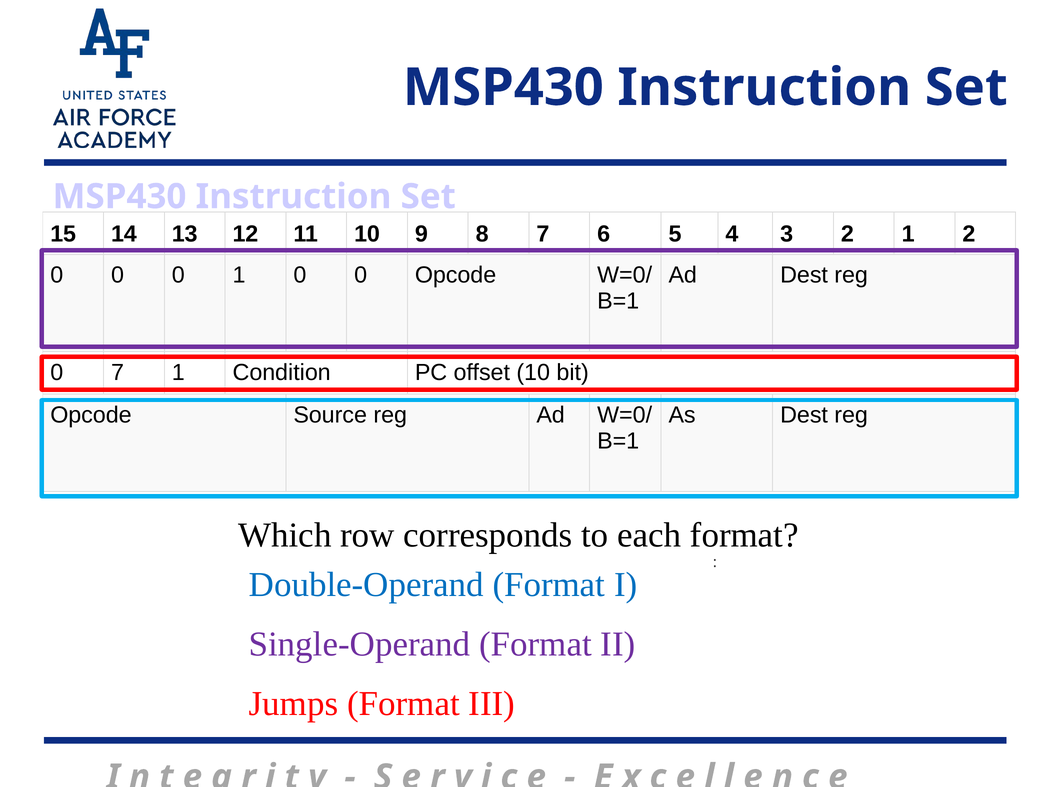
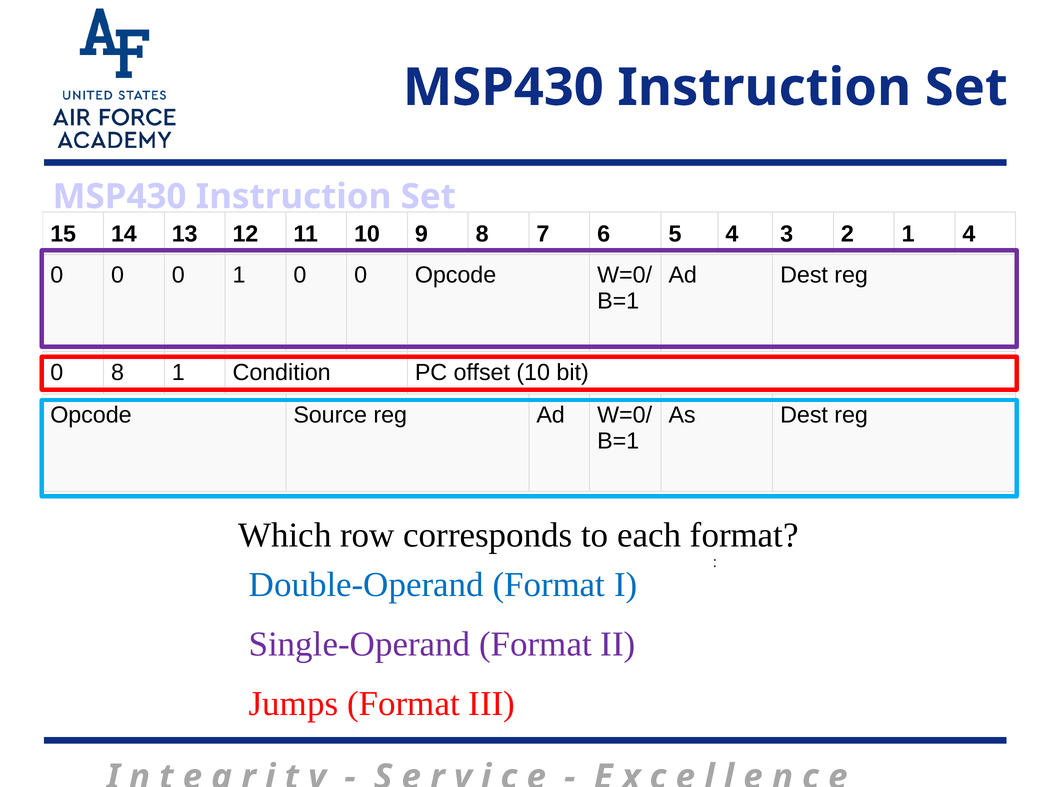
1 2: 2 -> 4
0 7: 7 -> 8
